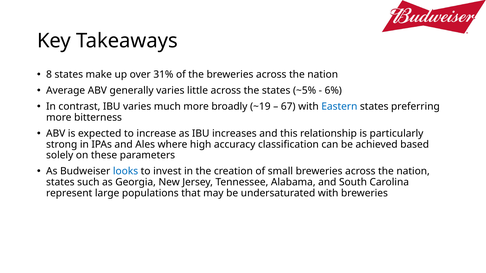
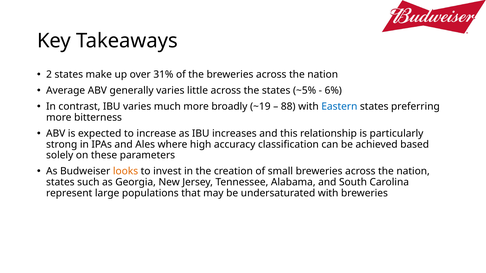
8: 8 -> 2
67: 67 -> 88
looks colour: blue -> orange
